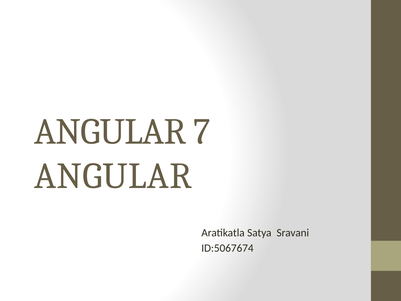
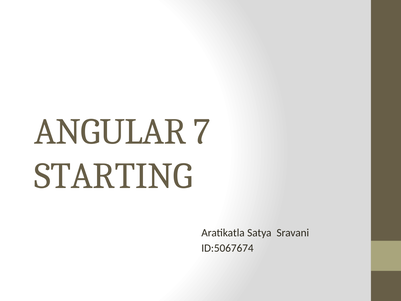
ANGULAR at (113, 176): ANGULAR -> STARTING
